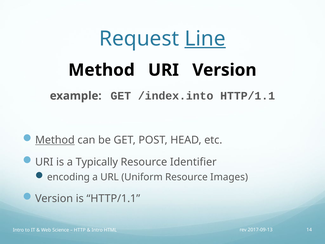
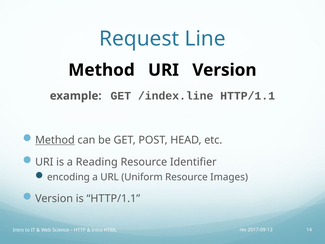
Line underline: present -> none
/index.into: /index.into -> /index.line
Typically: Typically -> Reading
